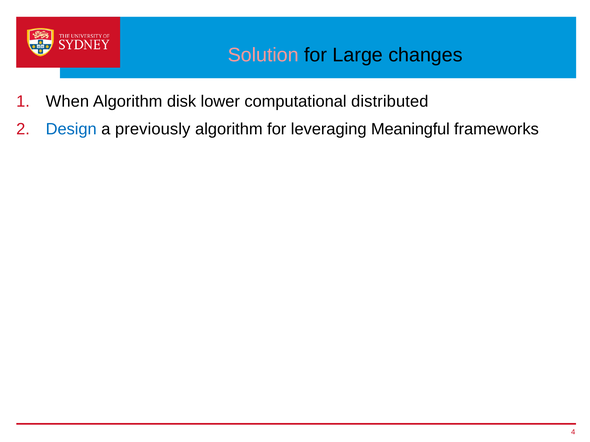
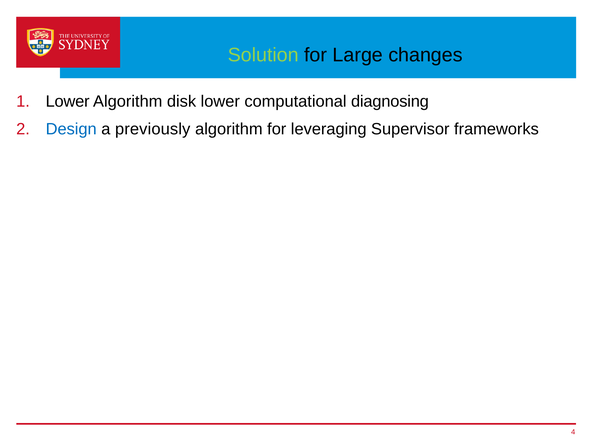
Solution colour: pink -> light green
When at (67, 102): When -> Lower
distributed: distributed -> diagnosing
Meaningful: Meaningful -> Supervisor
